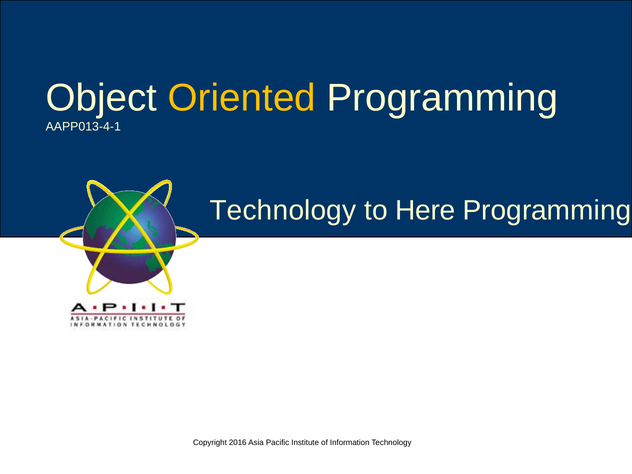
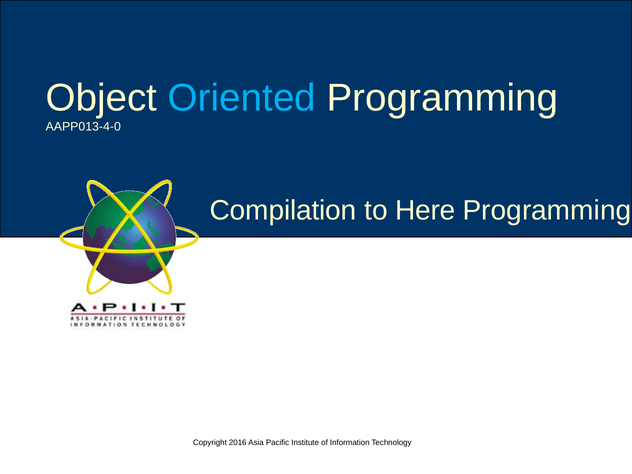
Oriented colour: yellow -> light blue
AAPP013-4-1: AAPP013-4-1 -> AAPP013-4-0
Technology at (283, 211): Technology -> Compilation
